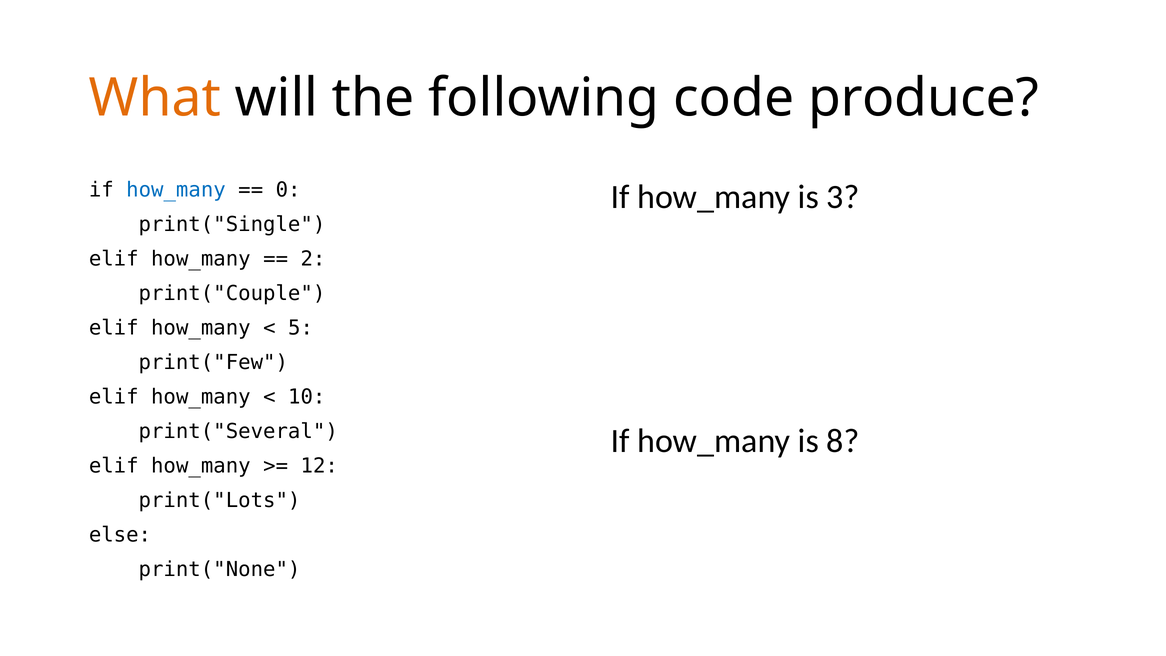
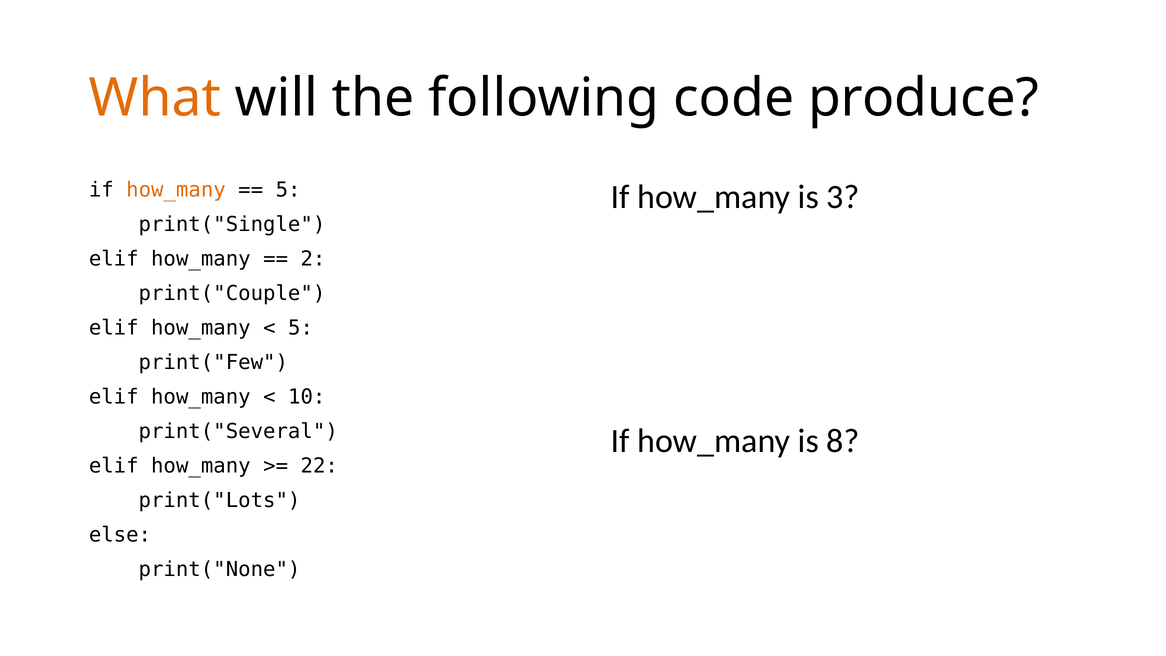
how_many at (176, 190) colour: blue -> orange
0 at (288, 190): 0 -> 5
12: 12 -> 22
